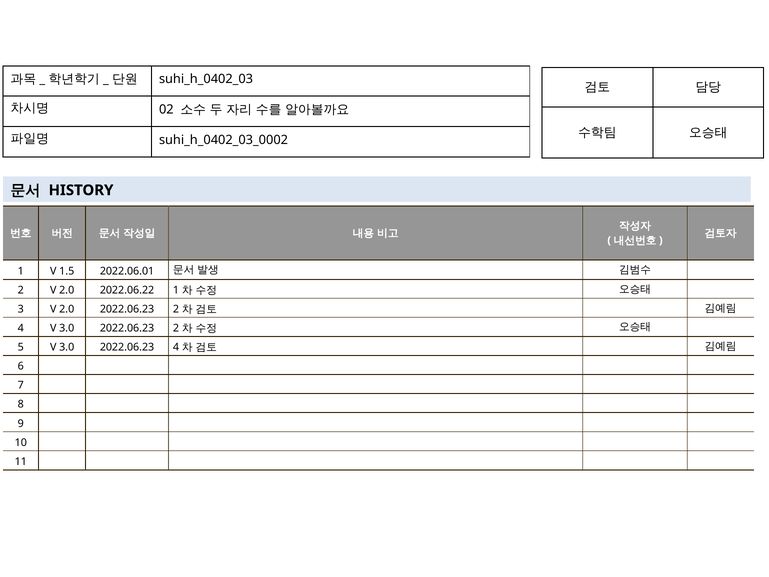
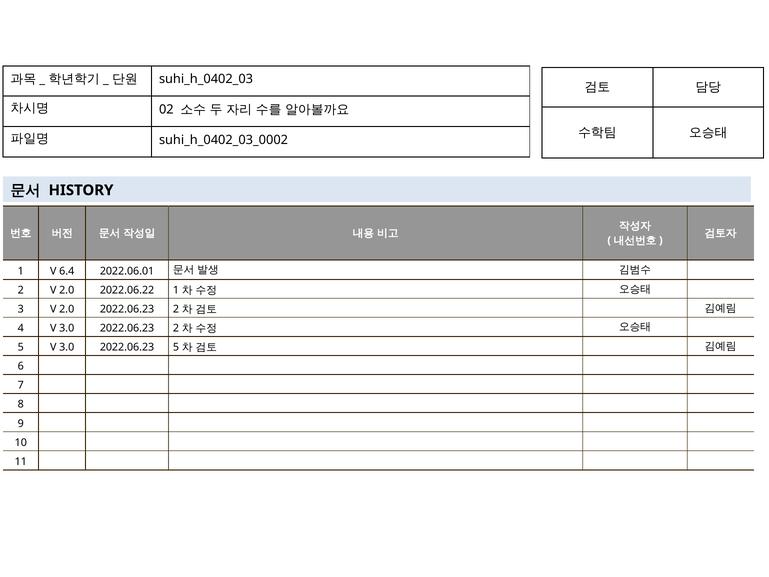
1.5: 1.5 -> 6.4
2022.06.23 4: 4 -> 5
